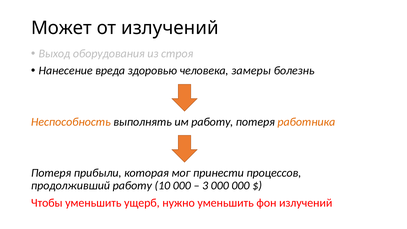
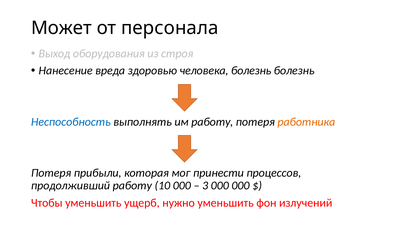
от излучений: излучений -> персонала
человека замеры: замеры -> болезнь
Неспособность colour: orange -> blue
